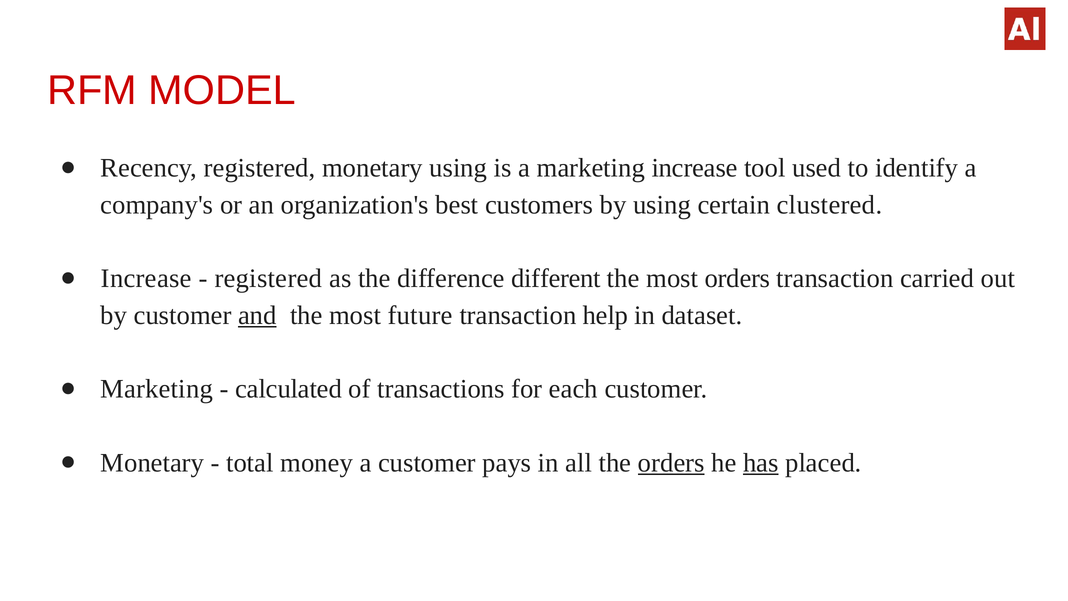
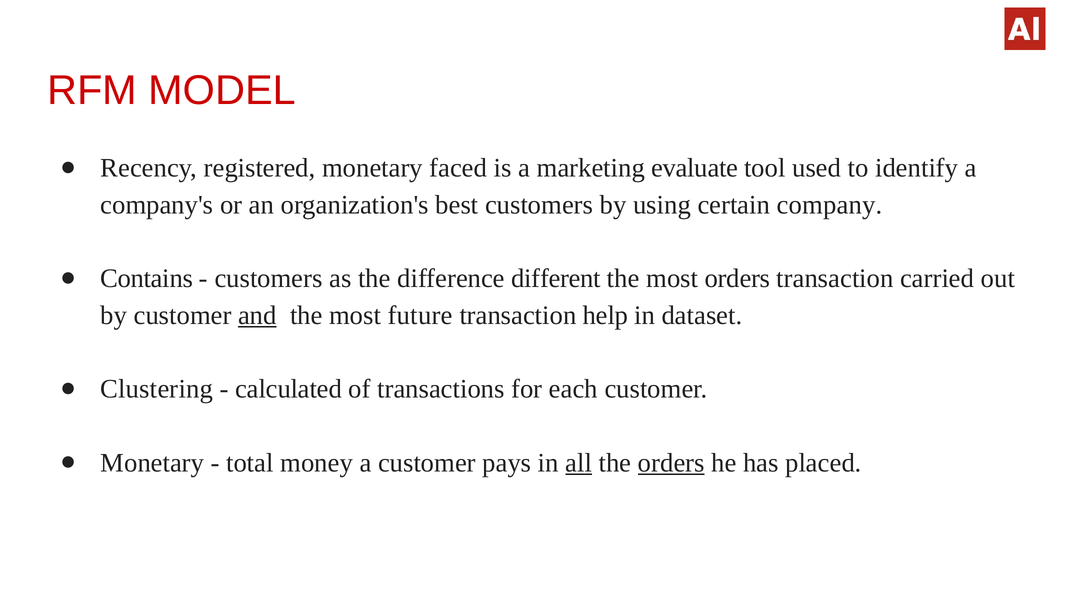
monetary using: using -> faced
marketing increase: increase -> evaluate
clustered: clustered -> company
Increase at (146, 278): Increase -> Contains
registered at (268, 278): registered -> customers
Marketing at (157, 389): Marketing -> Clustering
all underline: none -> present
has underline: present -> none
